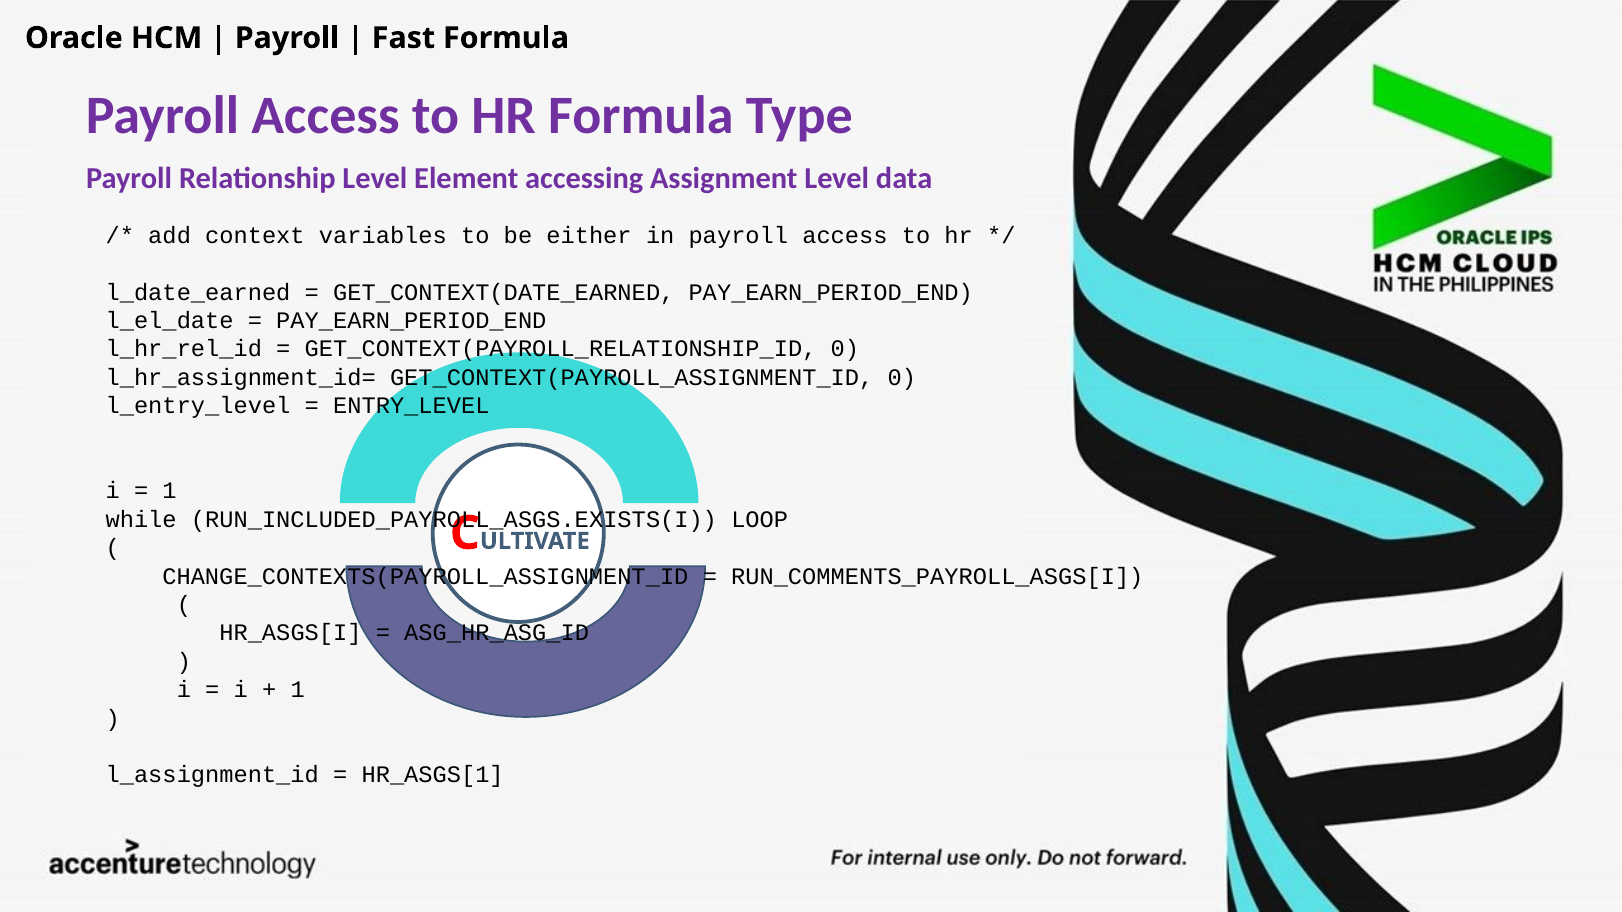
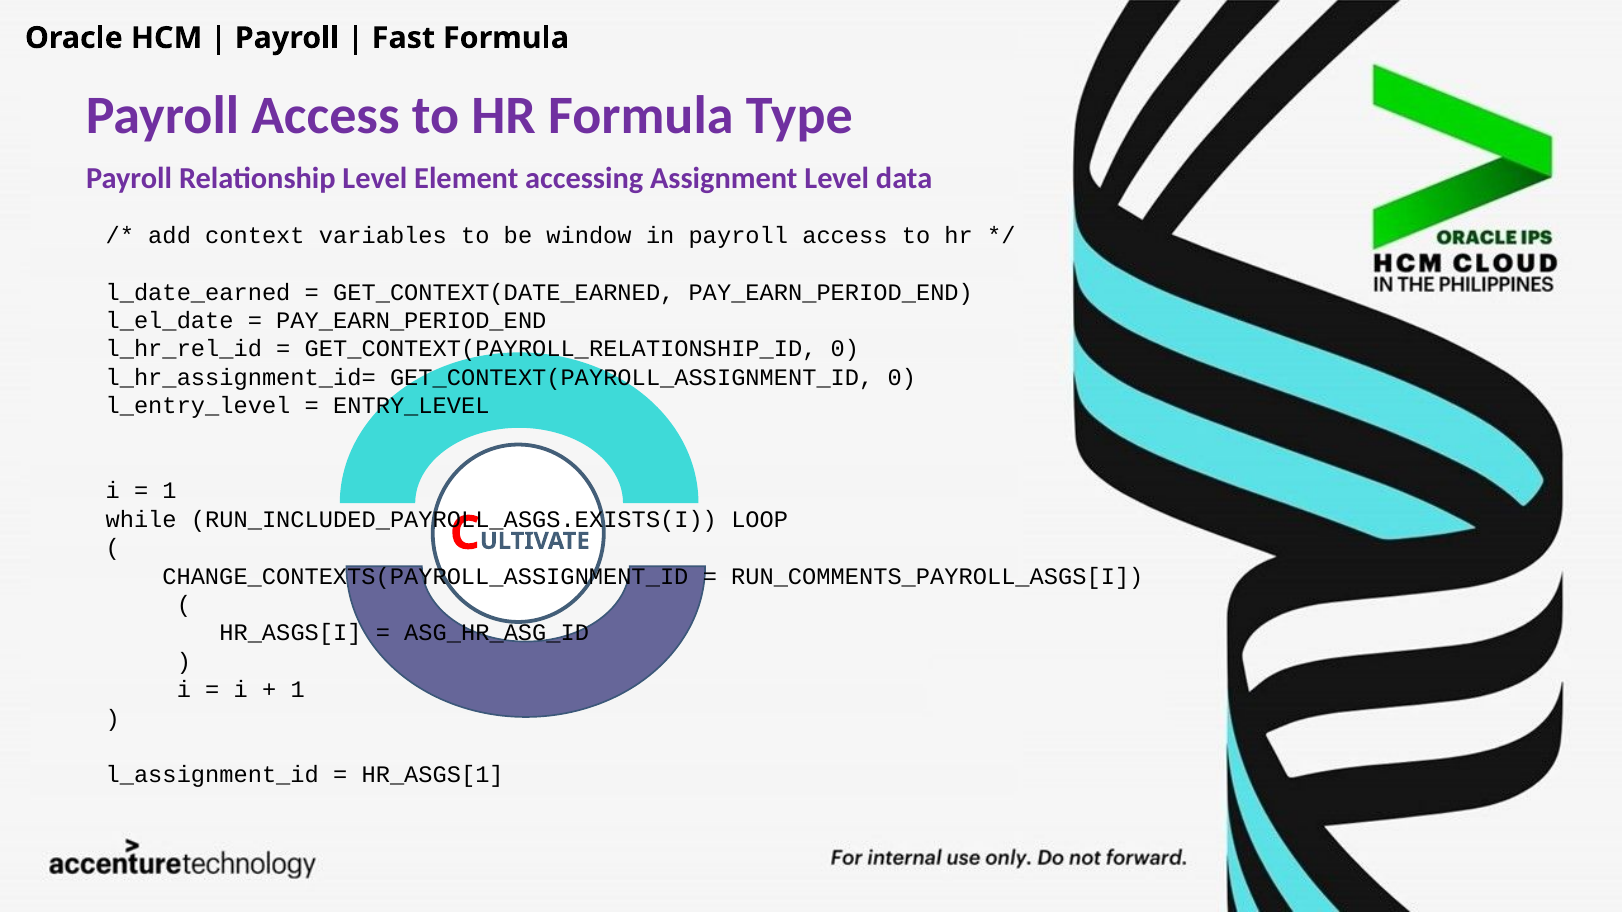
either: either -> window
